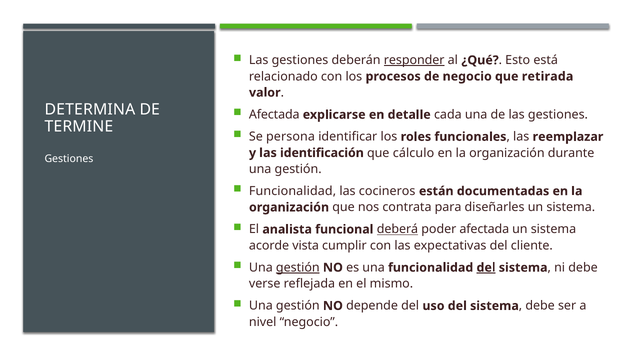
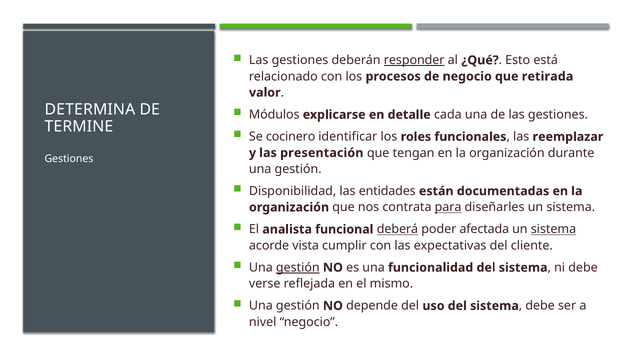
Afectada at (274, 115): Afectada -> Módulos
persona: persona -> cocinero
identificación: identificación -> presentación
cálculo: cálculo -> tengan
Funcionalidad at (293, 191): Funcionalidad -> Disponibilidad
cocineros: cocineros -> entidades
para underline: none -> present
sistema at (553, 230) underline: none -> present
del at (486, 268) underline: present -> none
